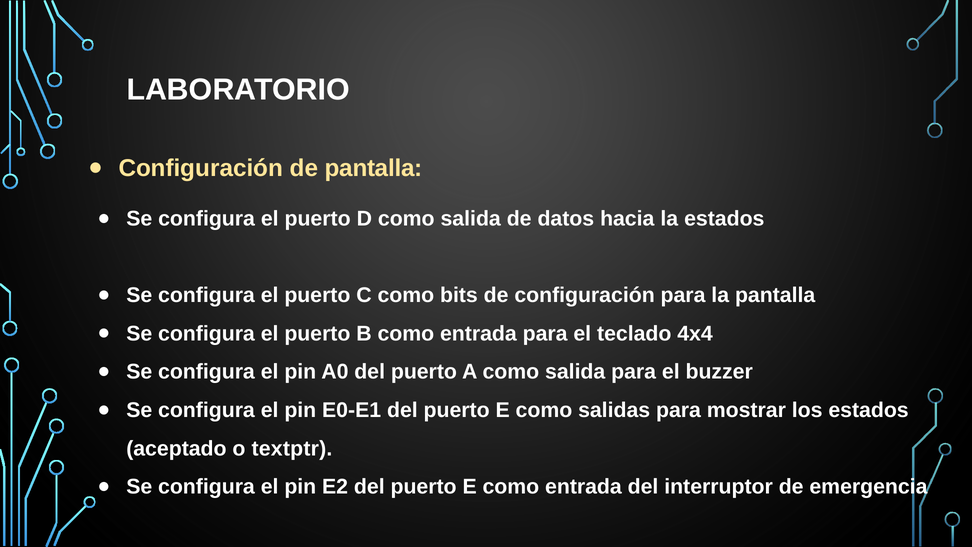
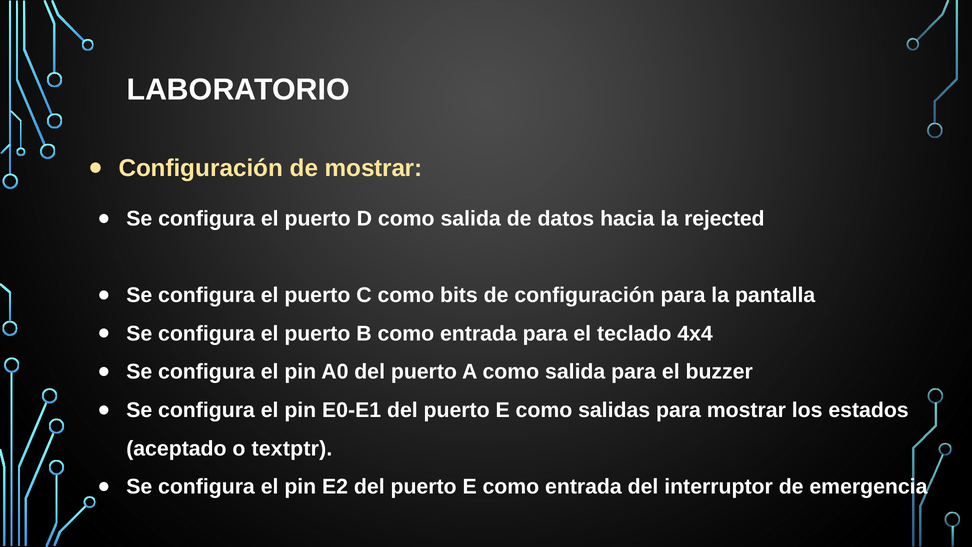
de pantalla: pantalla -> mostrar
la estados: estados -> rejected
